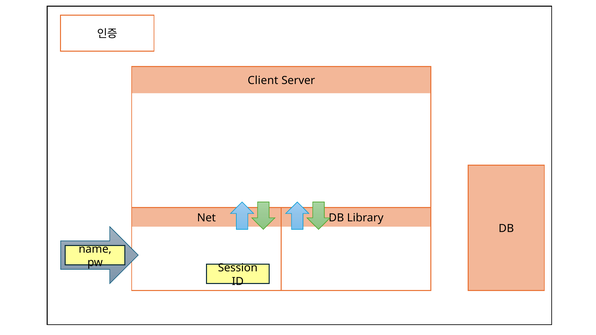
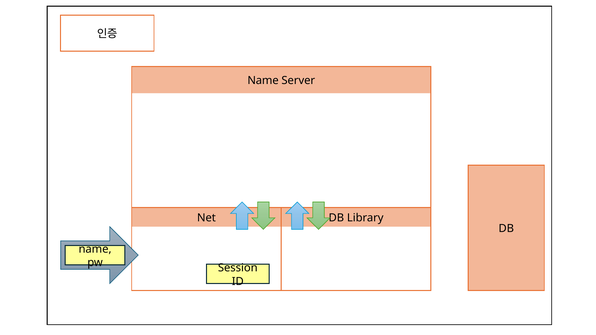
Client at (263, 81): Client -> Name
